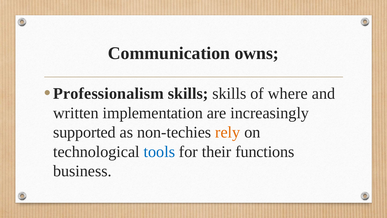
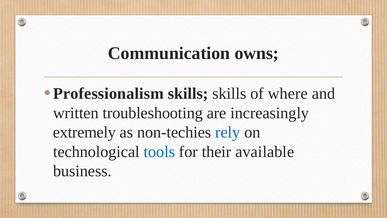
implementation: implementation -> troubleshooting
supported: supported -> extremely
rely colour: orange -> blue
functions: functions -> available
